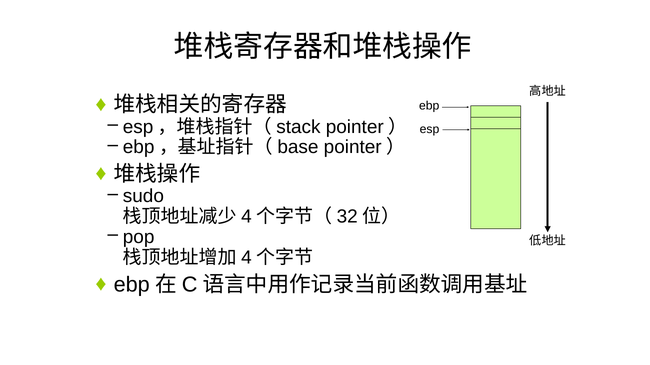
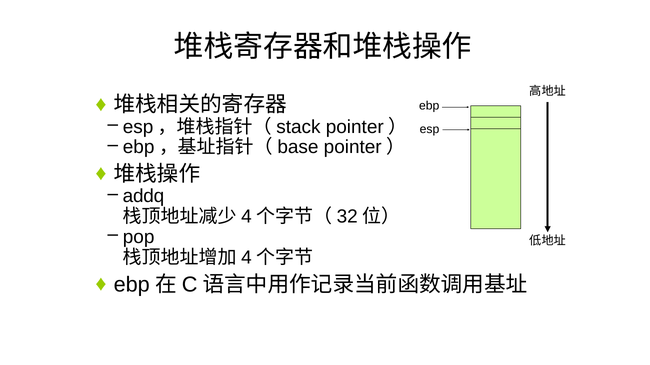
sudo: sudo -> addq
